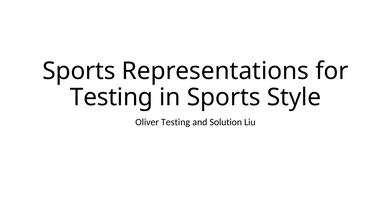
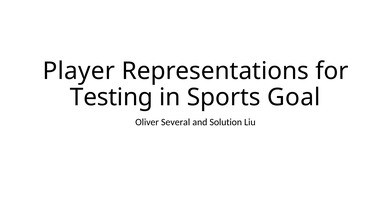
Sports at (79, 71): Sports -> Player
Style: Style -> Goal
Oliver Testing: Testing -> Several
